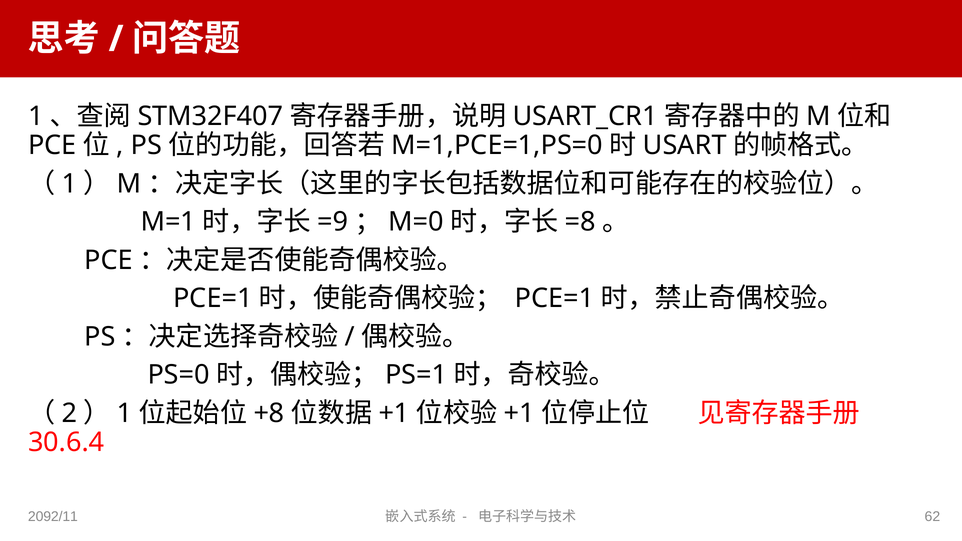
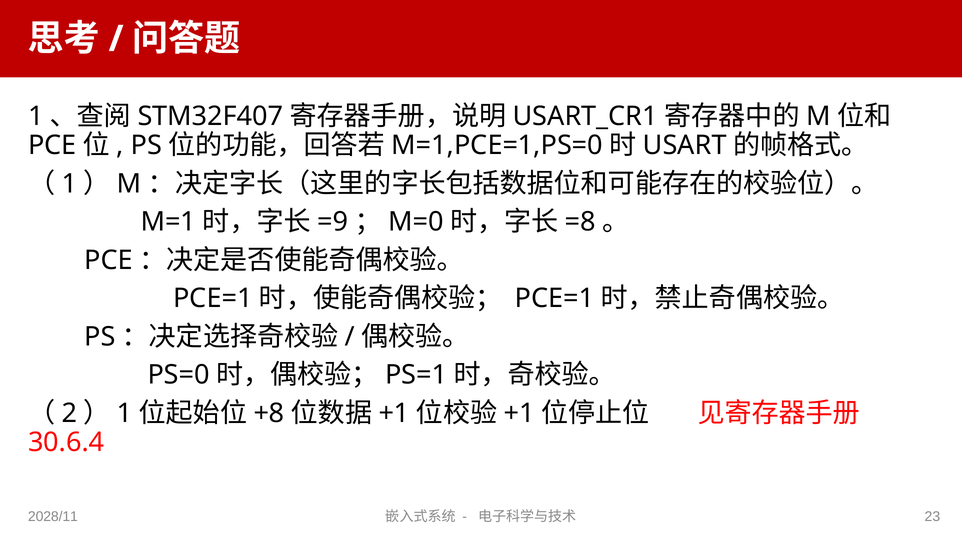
2092/11: 2092/11 -> 2028/11
62: 62 -> 23
